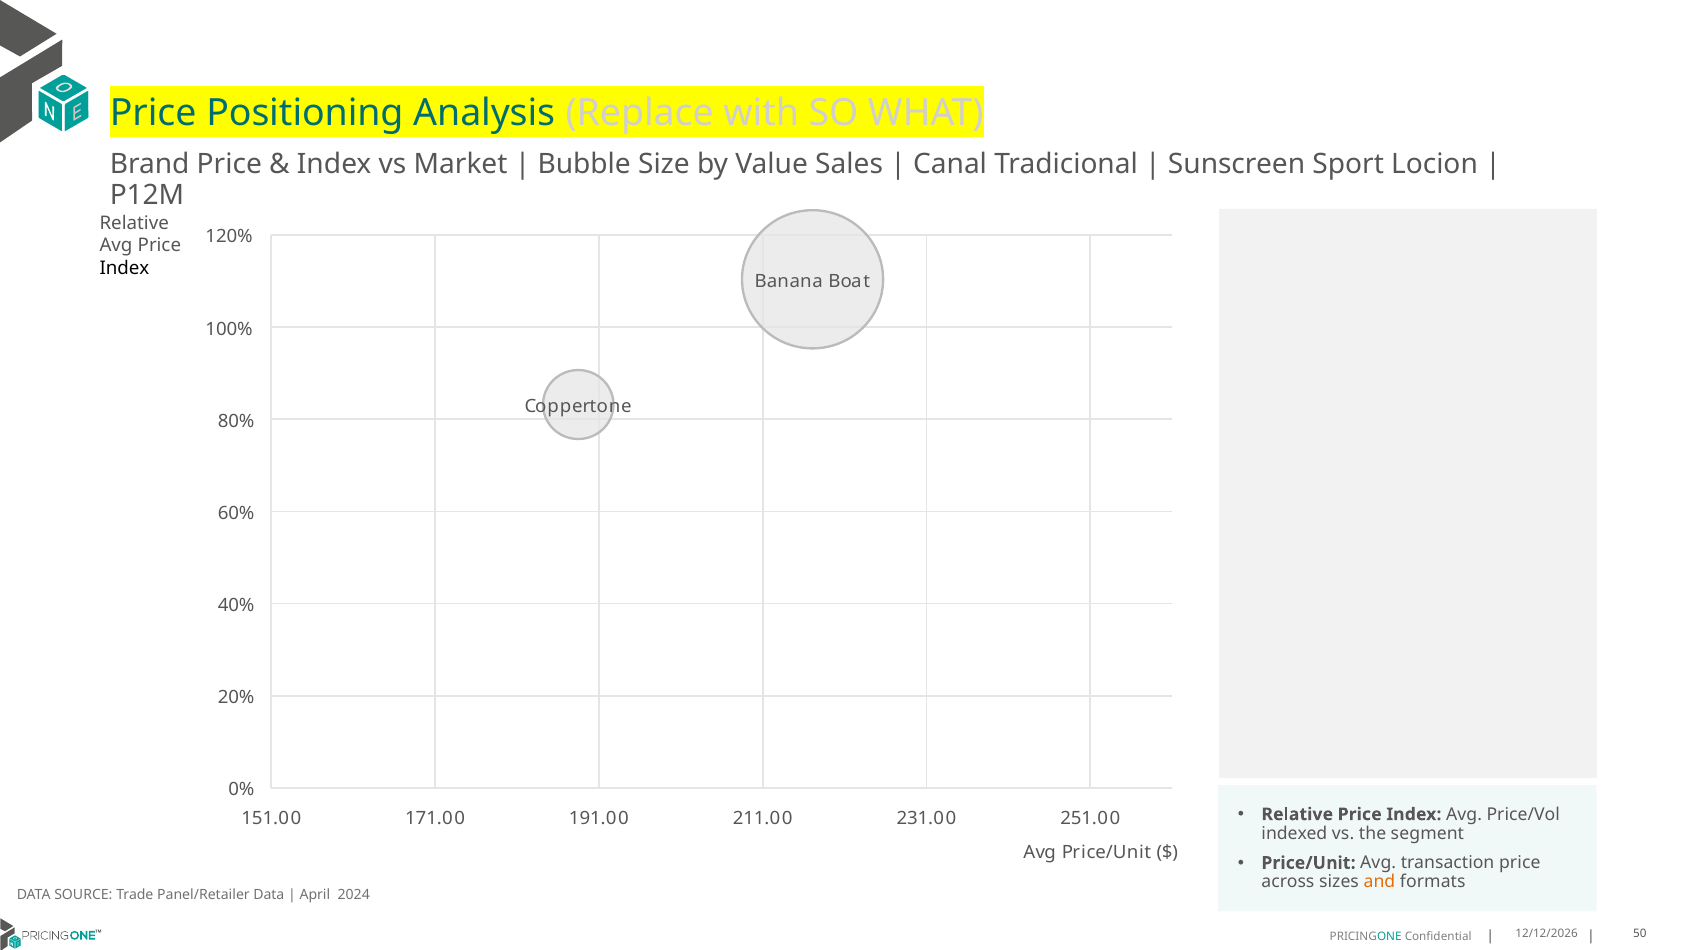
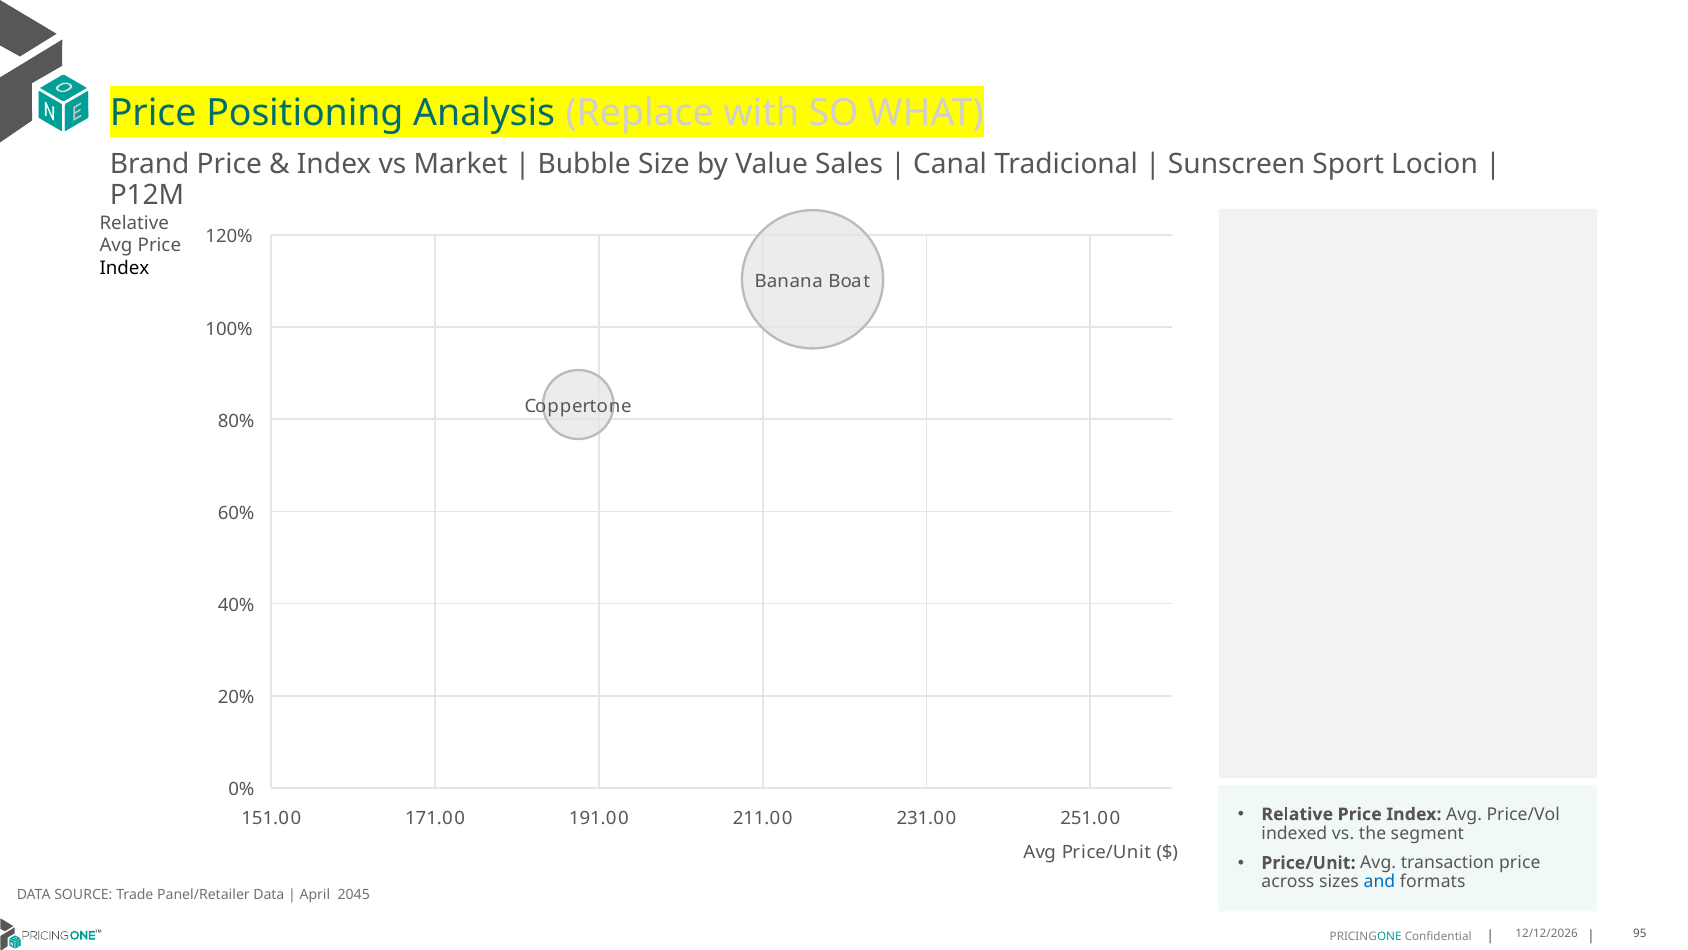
and colour: orange -> blue
2024: 2024 -> 2045
50: 50 -> 95
